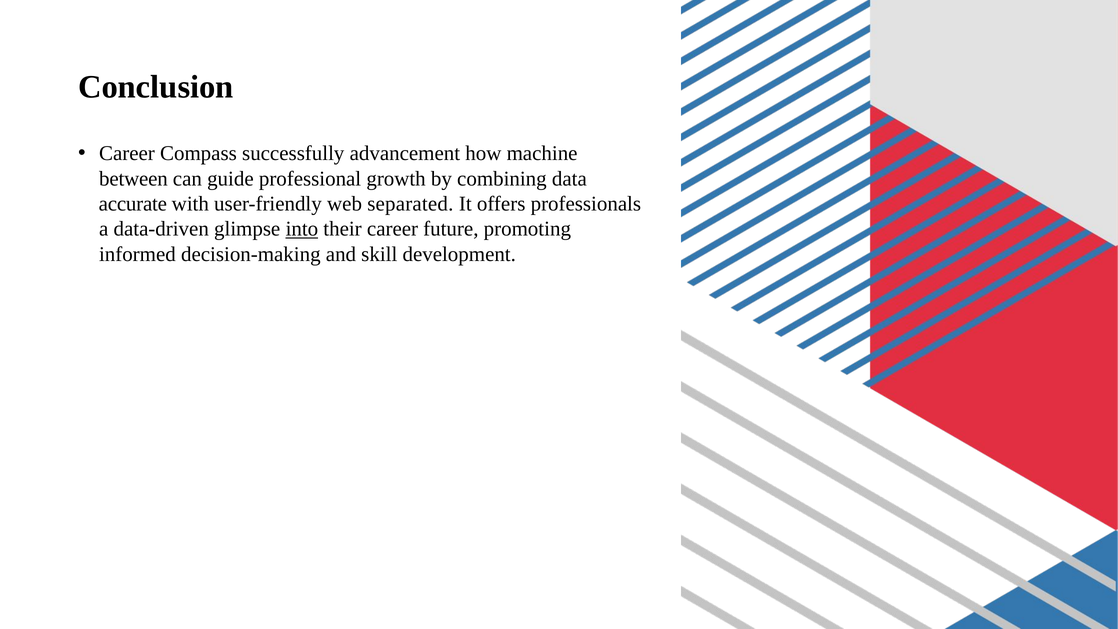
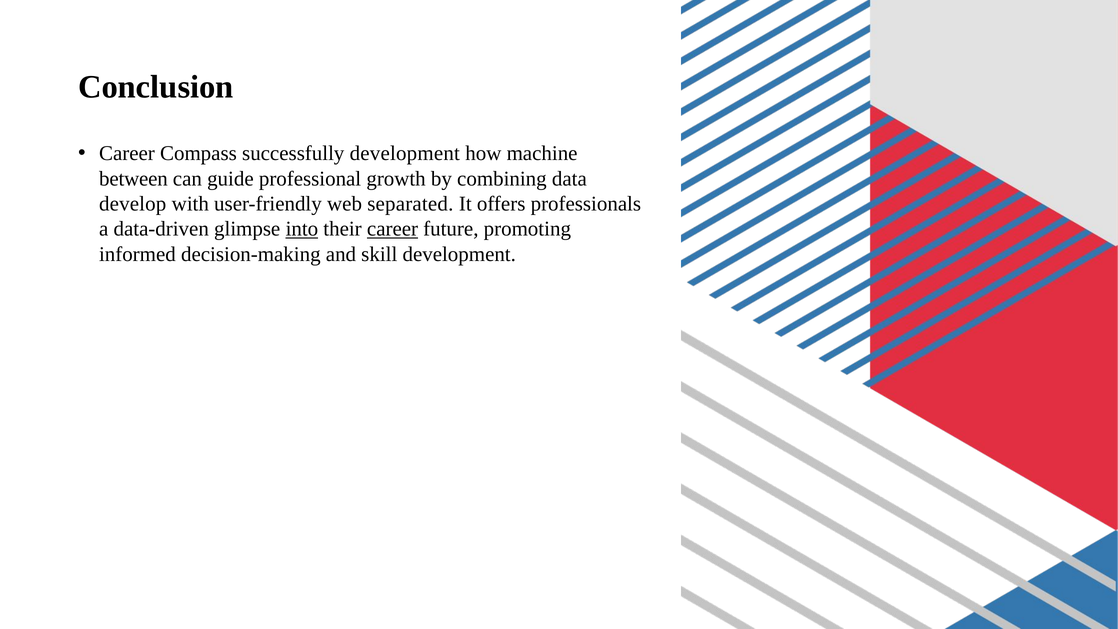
successfully advancement: advancement -> development
accurate: accurate -> develop
career at (393, 229) underline: none -> present
